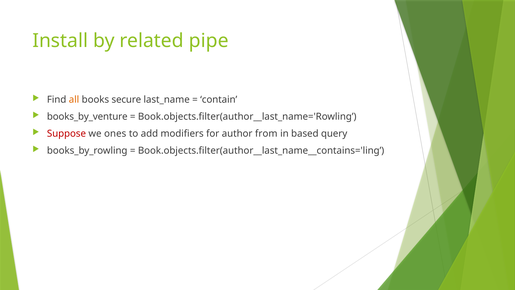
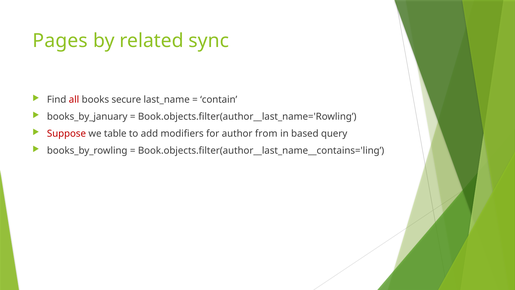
Install: Install -> Pages
pipe: pipe -> sync
all colour: orange -> red
books_by_venture: books_by_venture -> books_by_january
ones: ones -> table
